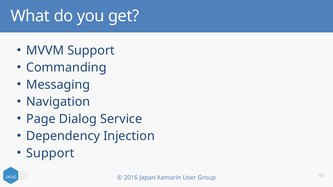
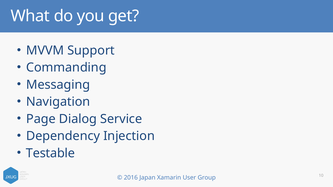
Support at (50, 153): Support -> Testable
